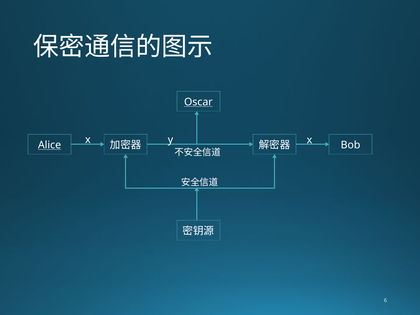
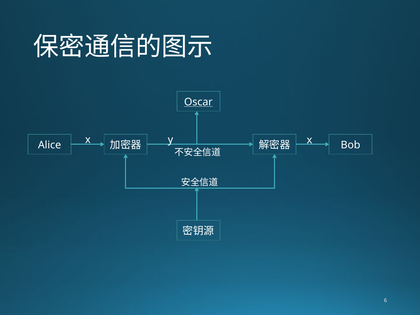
Alice underline: present -> none
